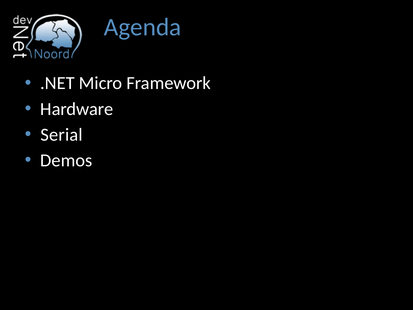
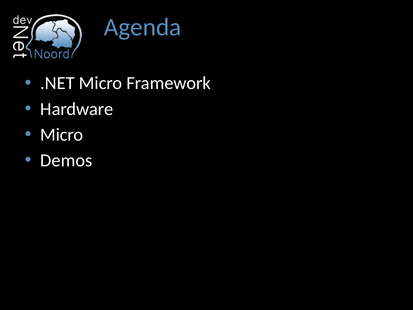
Serial at (62, 135): Serial -> Micro
